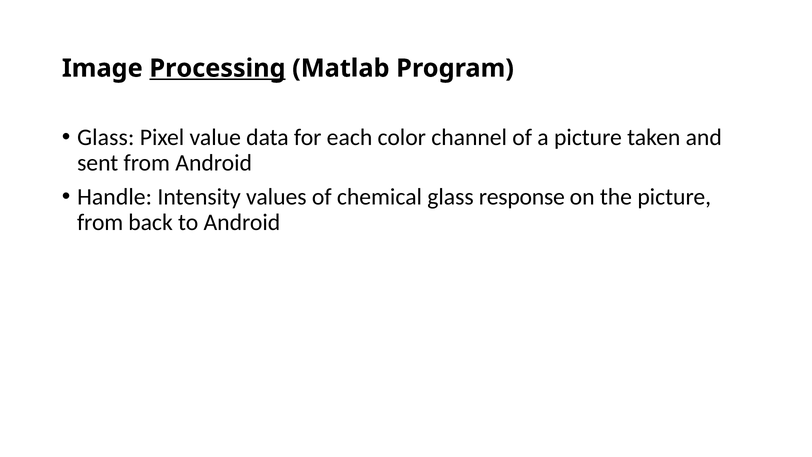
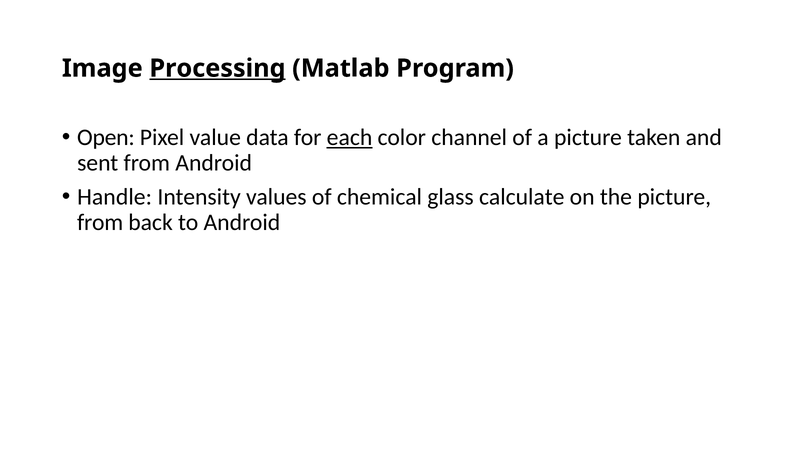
Glass at (106, 137): Glass -> Open
each underline: none -> present
response: response -> calculate
